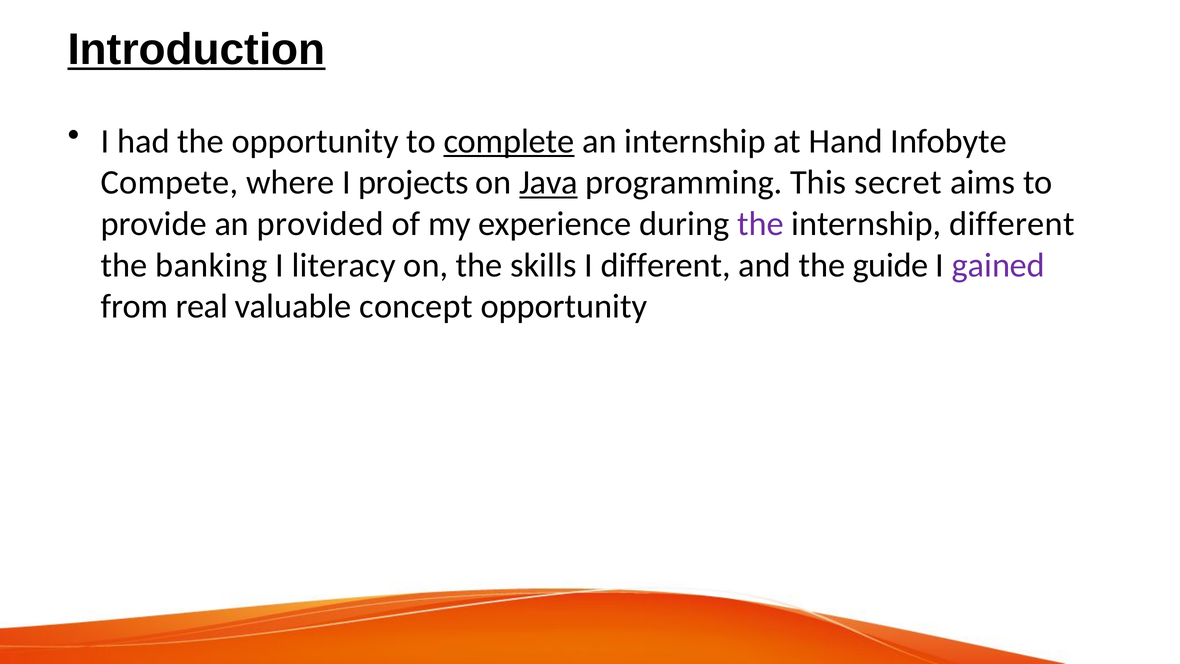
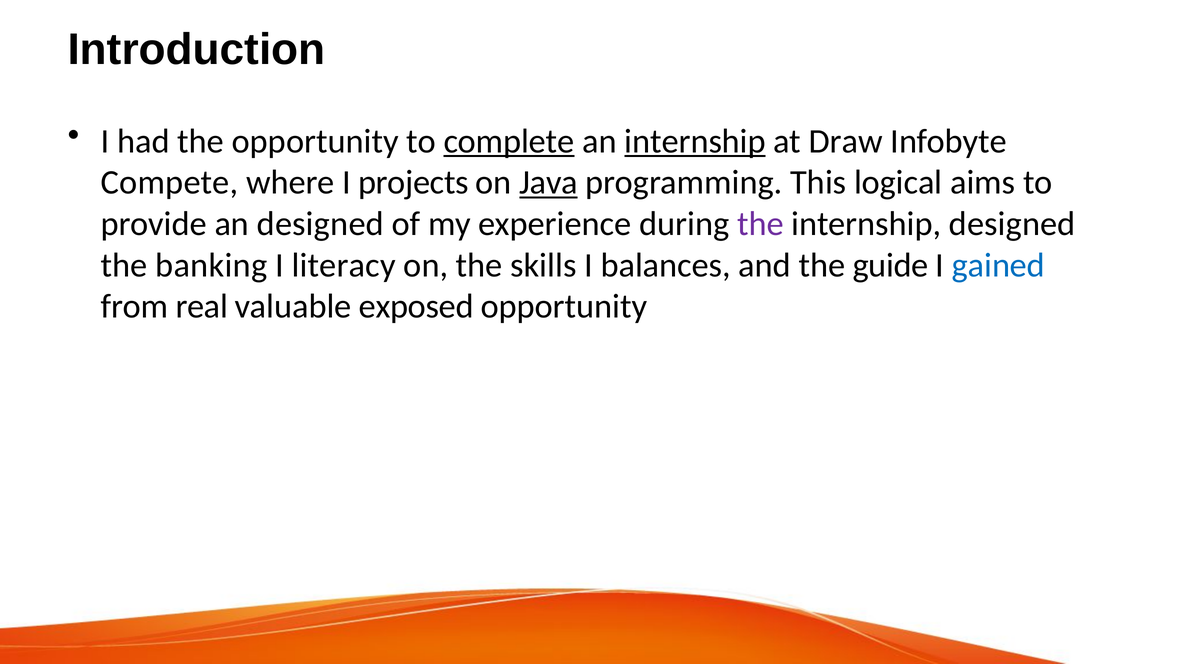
Introduction underline: present -> none
internship at (695, 141) underline: none -> present
Hand: Hand -> Draw
secret: secret -> logical
an provided: provided -> designed
internship different: different -> designed
I different: different -> balances
gained colour: purple -> blue
concept: concept -> exposed
